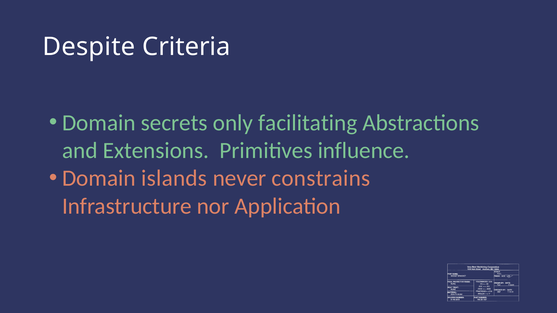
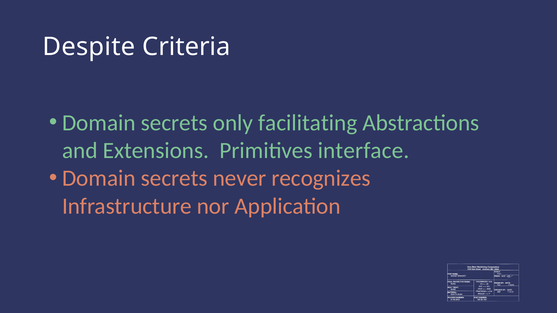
influence: influence -> interface
islands at (174, 179): islands -> secrets
constrains: constrains -> recognizes
